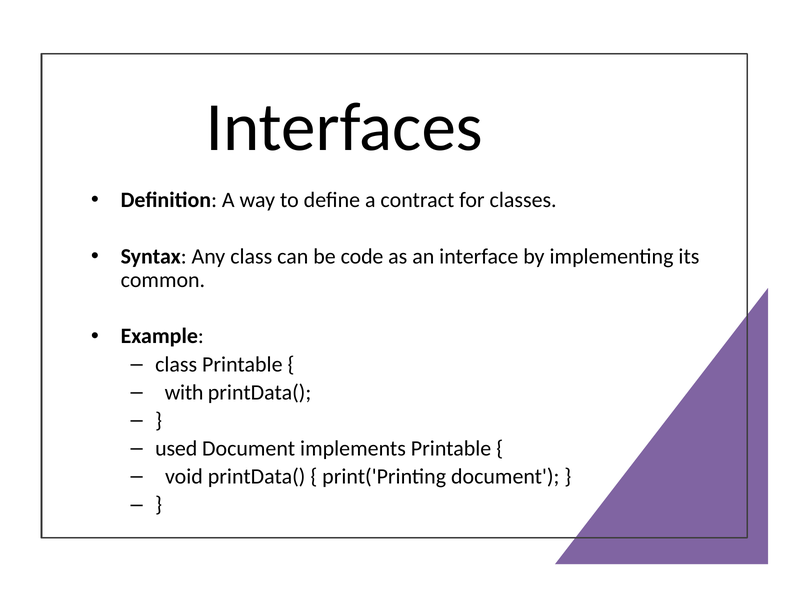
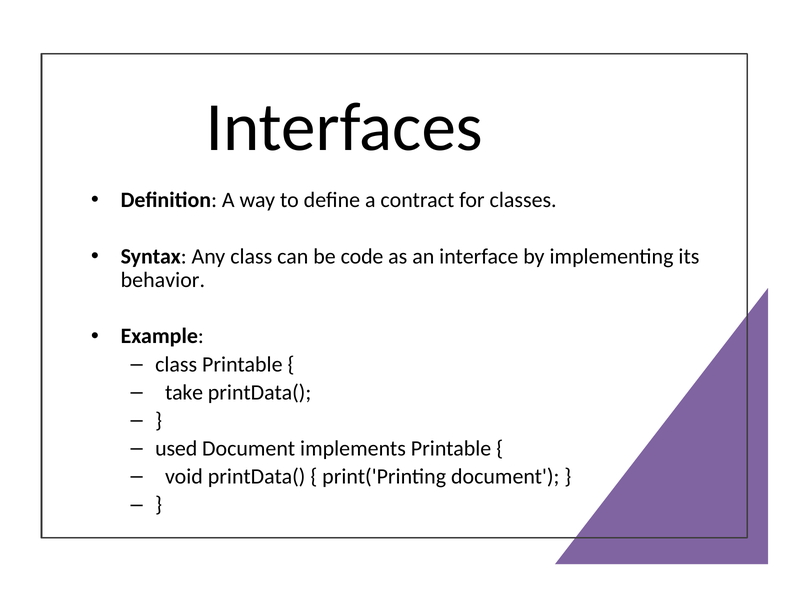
common: common -> behavior
with: with -> take
